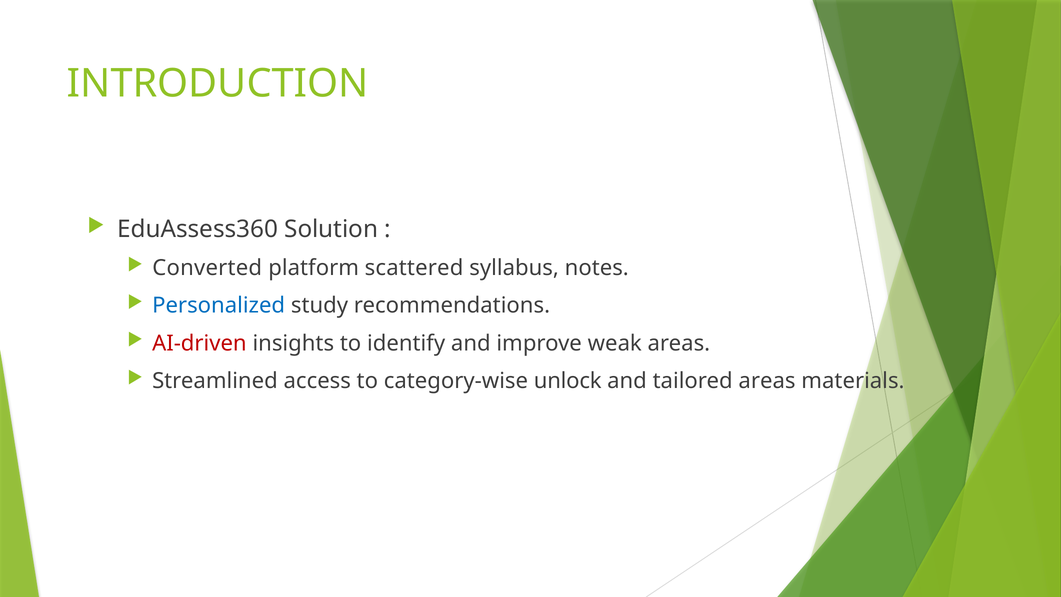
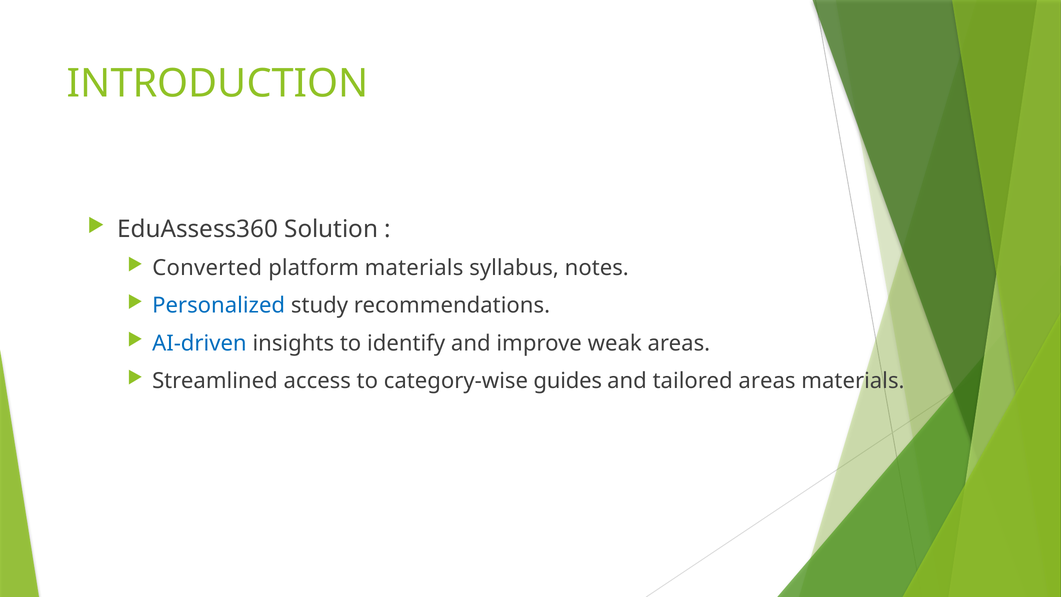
platform scattered: scattered -> materials
AI-driven colour: red -> blue
unlock: unlock -> guides
